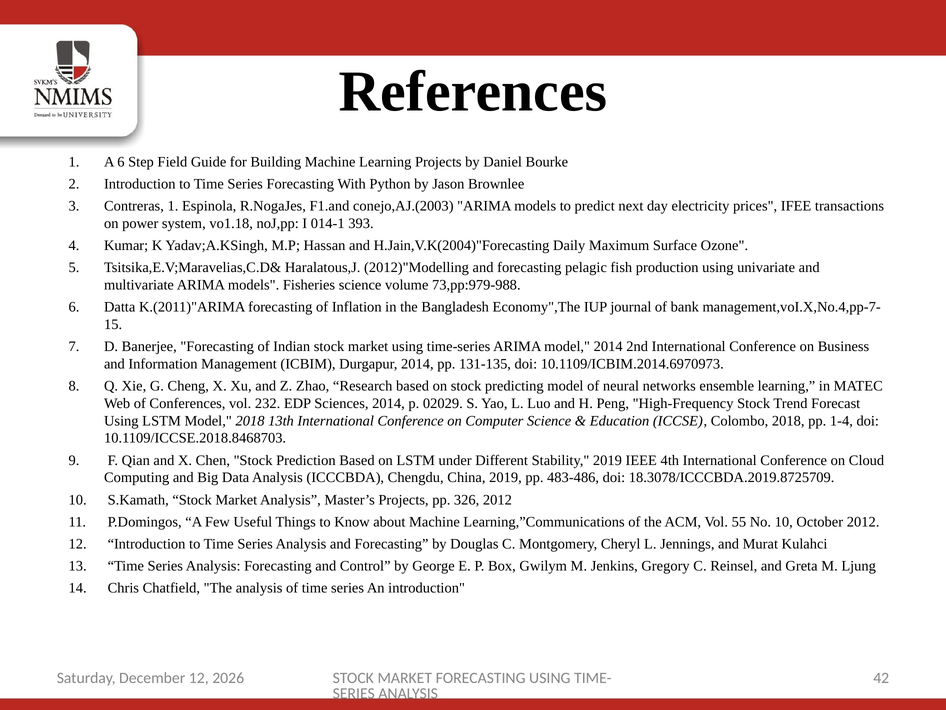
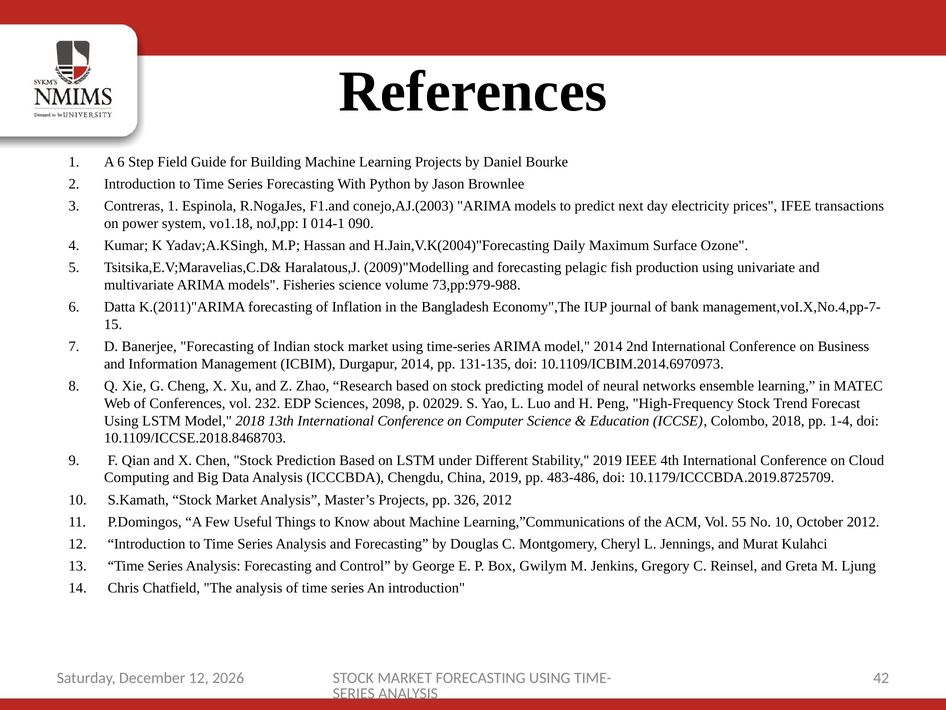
393: 393 -> 090
2012)"Modelling: 2012)"Modelling -> 2009)"Modelling
Sciences 2014: 2014 -> 2098
18.3078/ICCCBDA.2019.8725709: 18.3078/ICCCBDA.2019.8725709 -> 10.1179/ICCCBDA.2019.8725709
